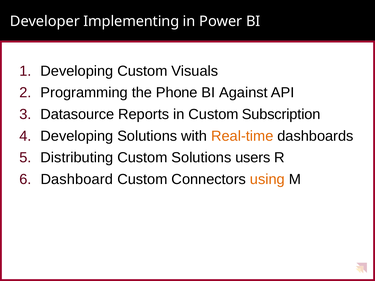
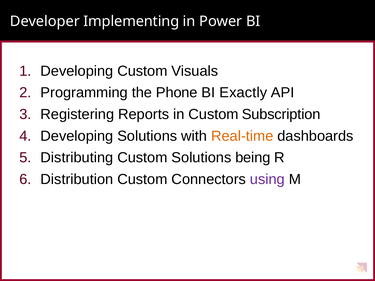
Against: Against -> Exactly
Datasource: Datasource -> Registering
users: users -> being
Dashboard: Dashboard -> Distribution
using colour: orange -> purple
